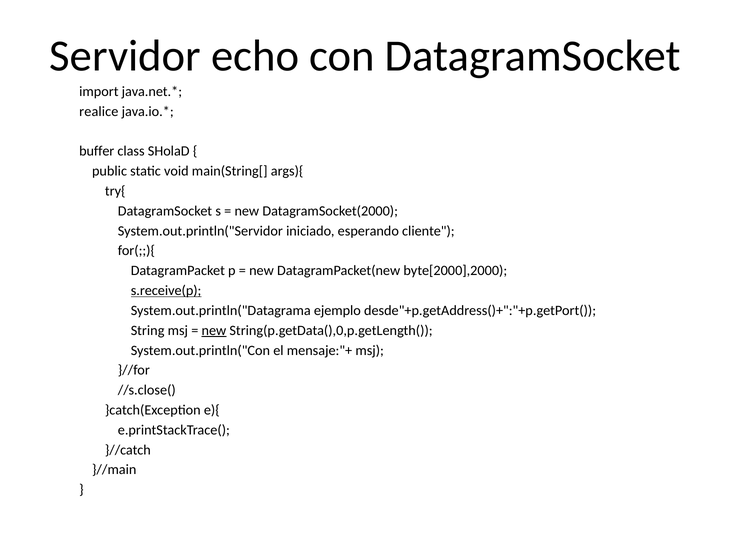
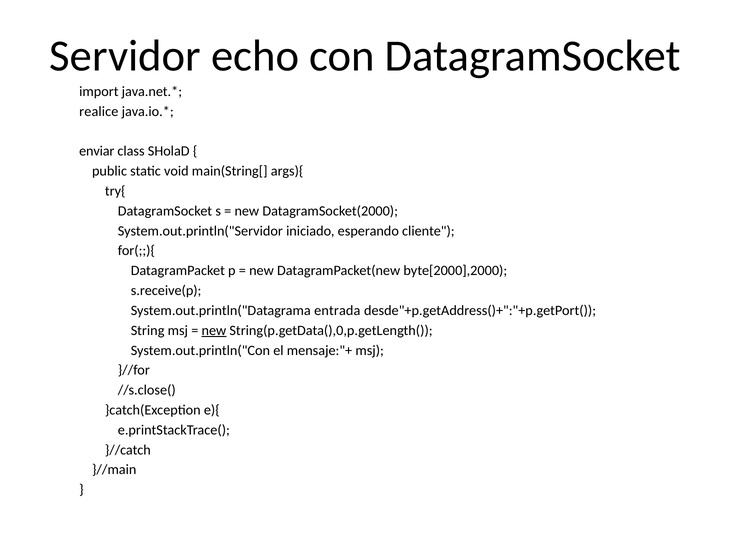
buffer: buffer -> enviar
s.receive(p underline: present -> none
ejemplo: ejemplo -> entrada
